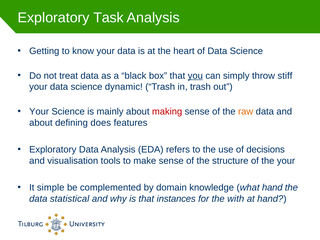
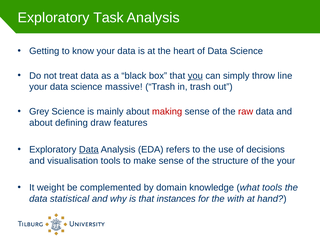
stiff: stiff -> line
dynamic: dynamic -> massive
Your at (39, 112): Your -> Grey
raw colour: orange -> red
does: does -> draw
Data at (89, 150) underline: none -> present
simple: simple -> weight
what hand: hand -> tools
